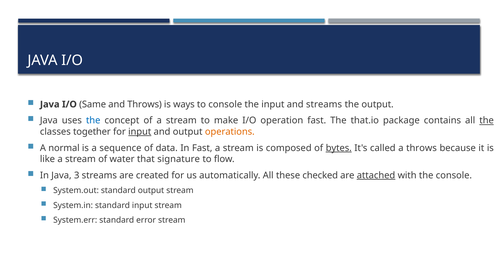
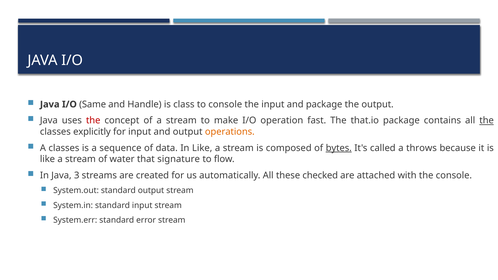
and Throws: Throws -> Handle
ways: ways -> class
and streams: streams -> package
the at (93, 121) colour: blue -> red
together: together -> explicitly
input at (140, 132) underline: present -> none
A normal: normal -> classes
In Fast: Fast -> Like
attached underline: present -> none
